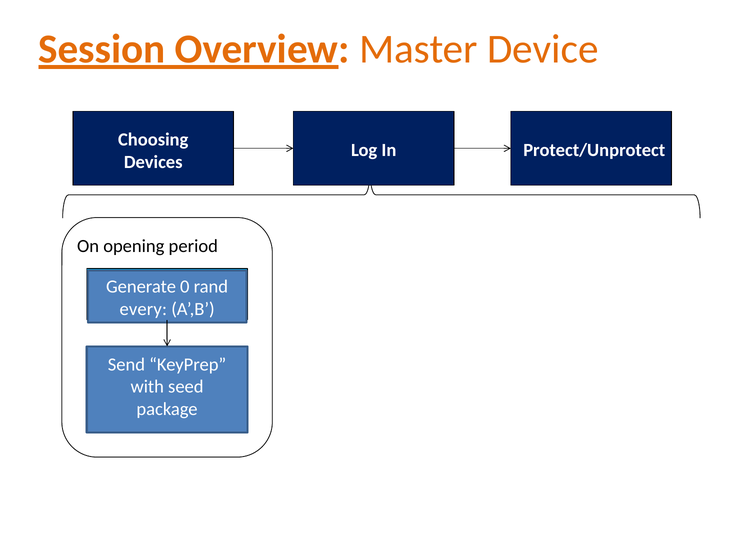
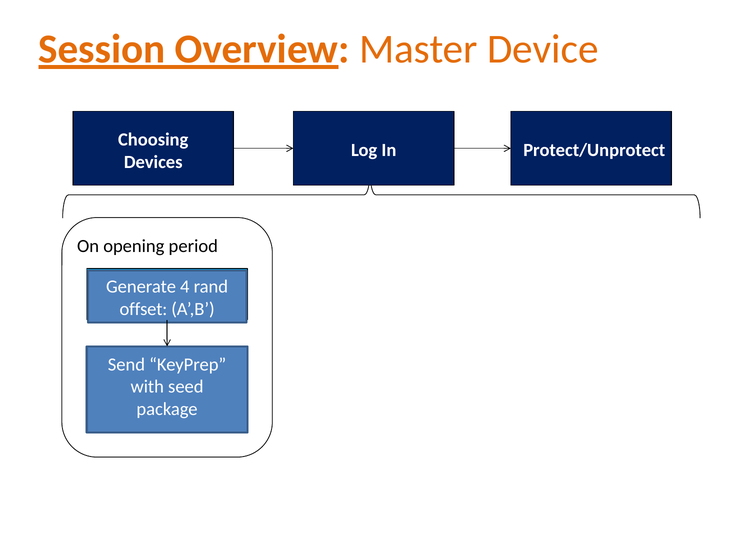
0: 0 -> 4
every: every -> offset
